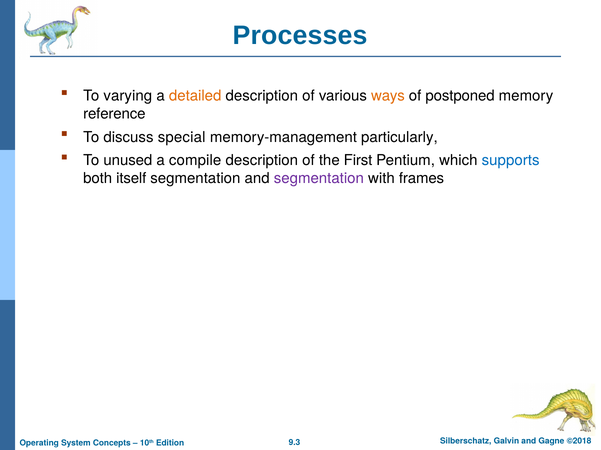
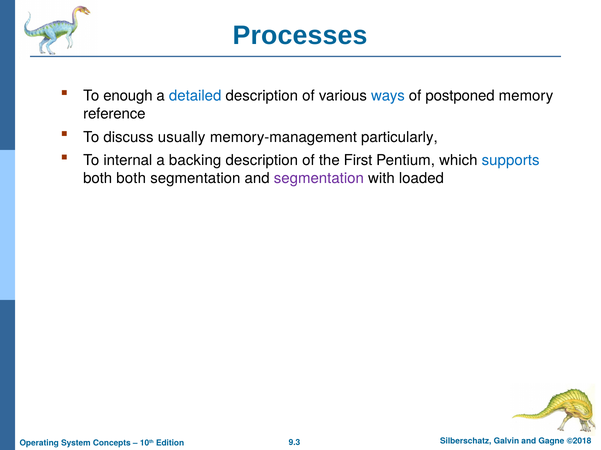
varying: varying -> enough
detailed colour: orange -> blue
ways colour: orange -> blue
special: special -> usually
unused: unused -> internal
compile: compile -> backing
both itself: itself -> both
frames: frames -> loaded
